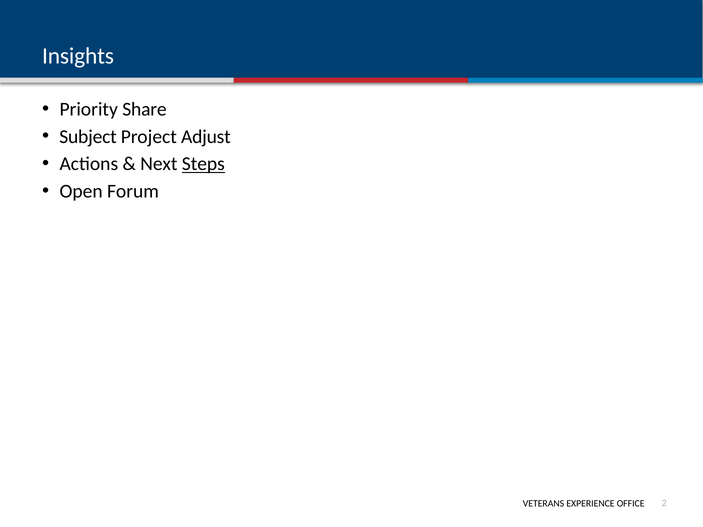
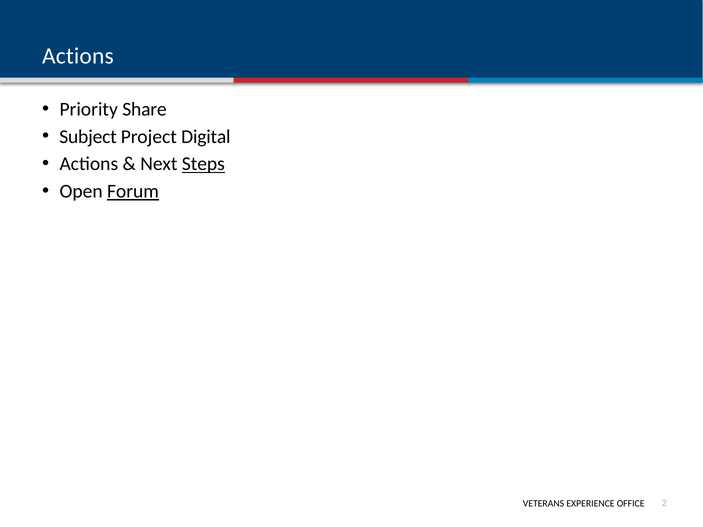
Insights at (78, 56): Insights -> Actions
Adjust: Adjust -> Digital
Forum underline: none -> present
